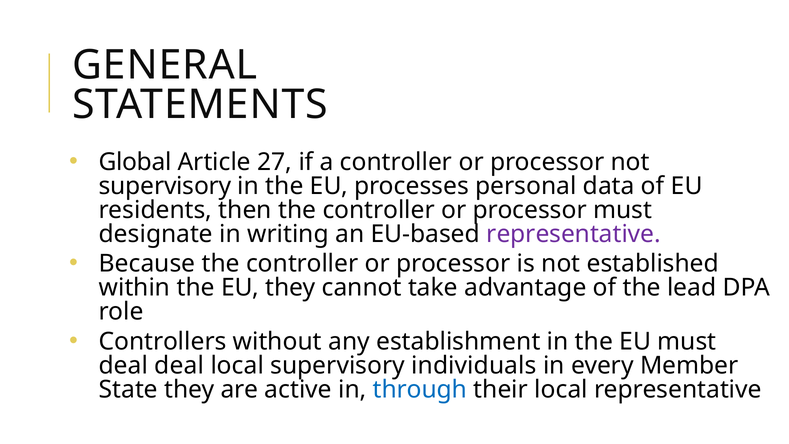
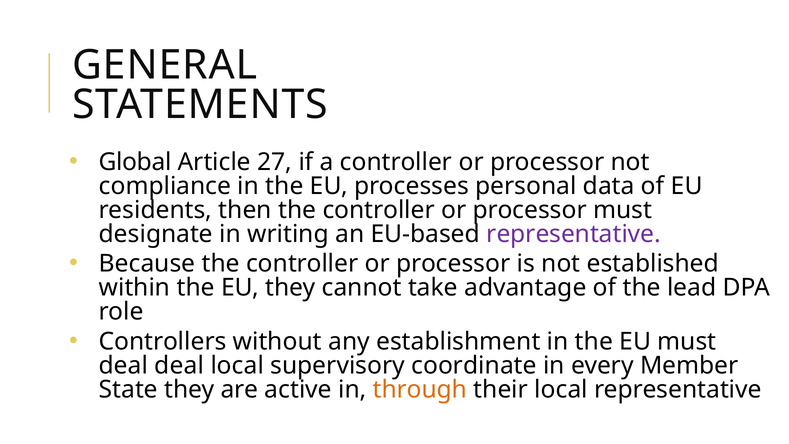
supervisory at (165, 186): supervisory -> compliance
individuals: individuals -> coordinate
through colour: blue -> orange
